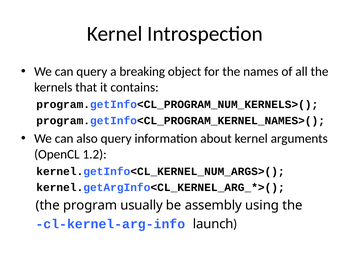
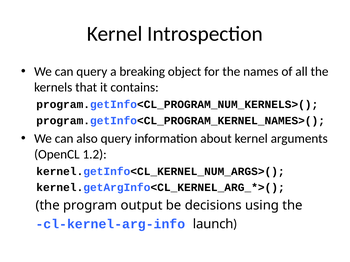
usually: usually -> output
assembly: assembly -> decisions
